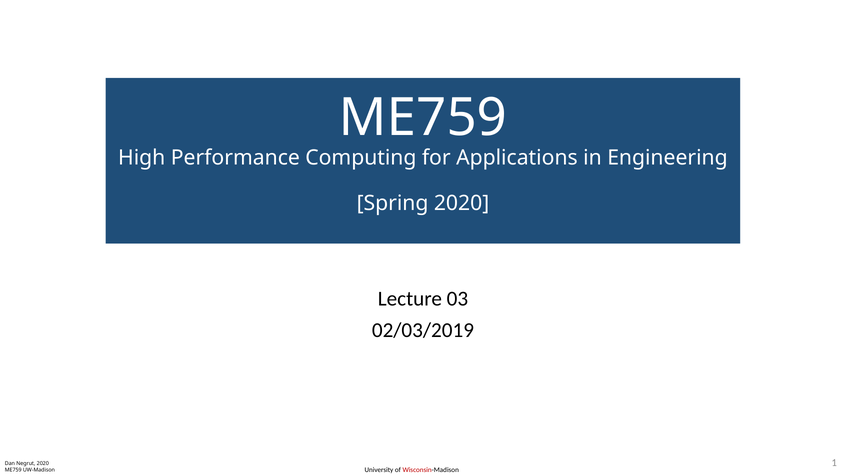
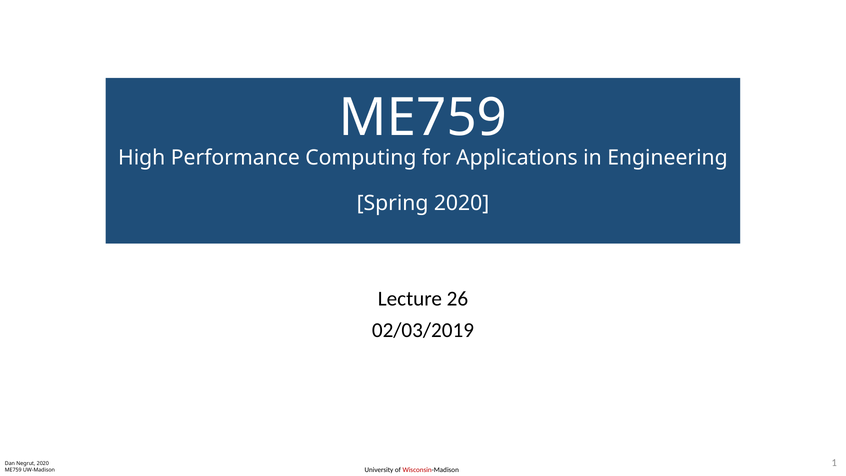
03: 03 -> 26
